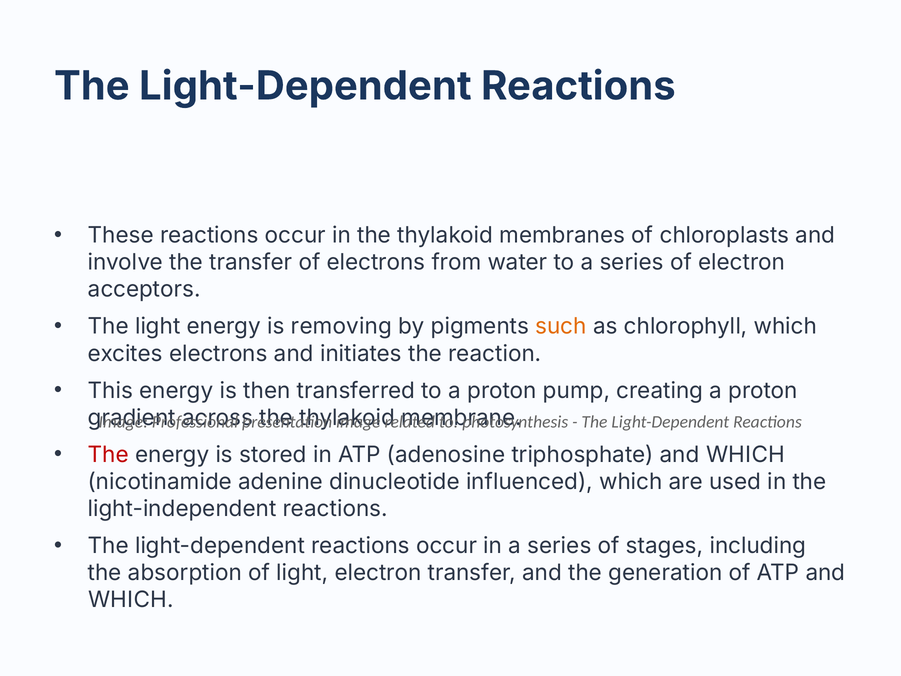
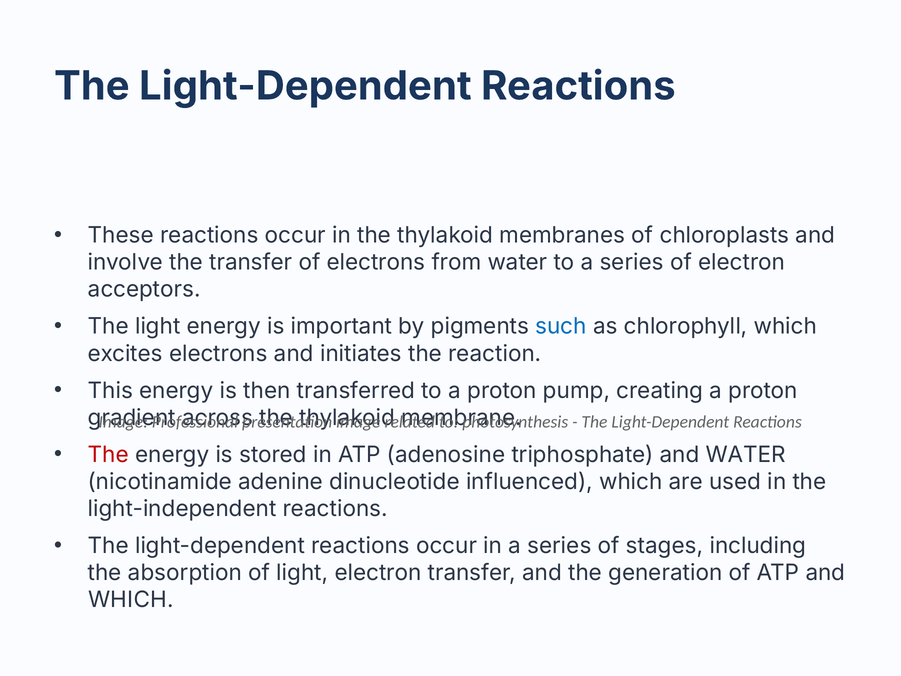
removing: removing -> important
such colour: orange -> blue
triphosphate and WHICH: WHICH -> WATER
